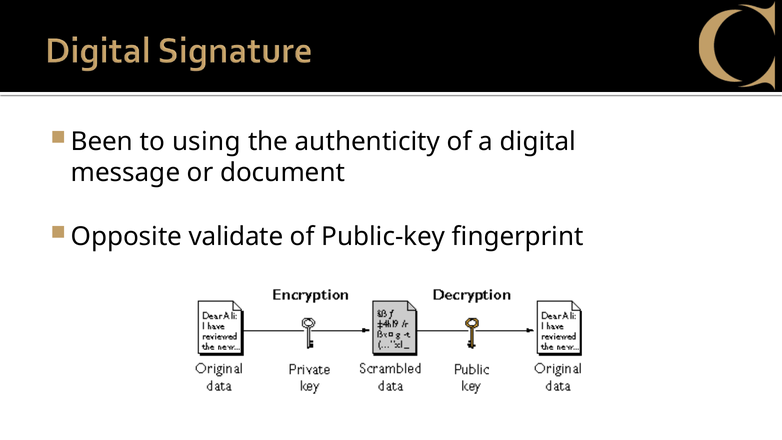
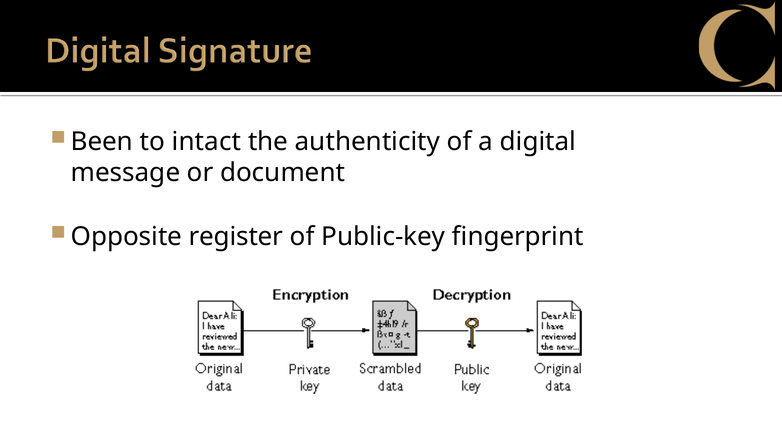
using: using -> intact
validate: validate -> register
